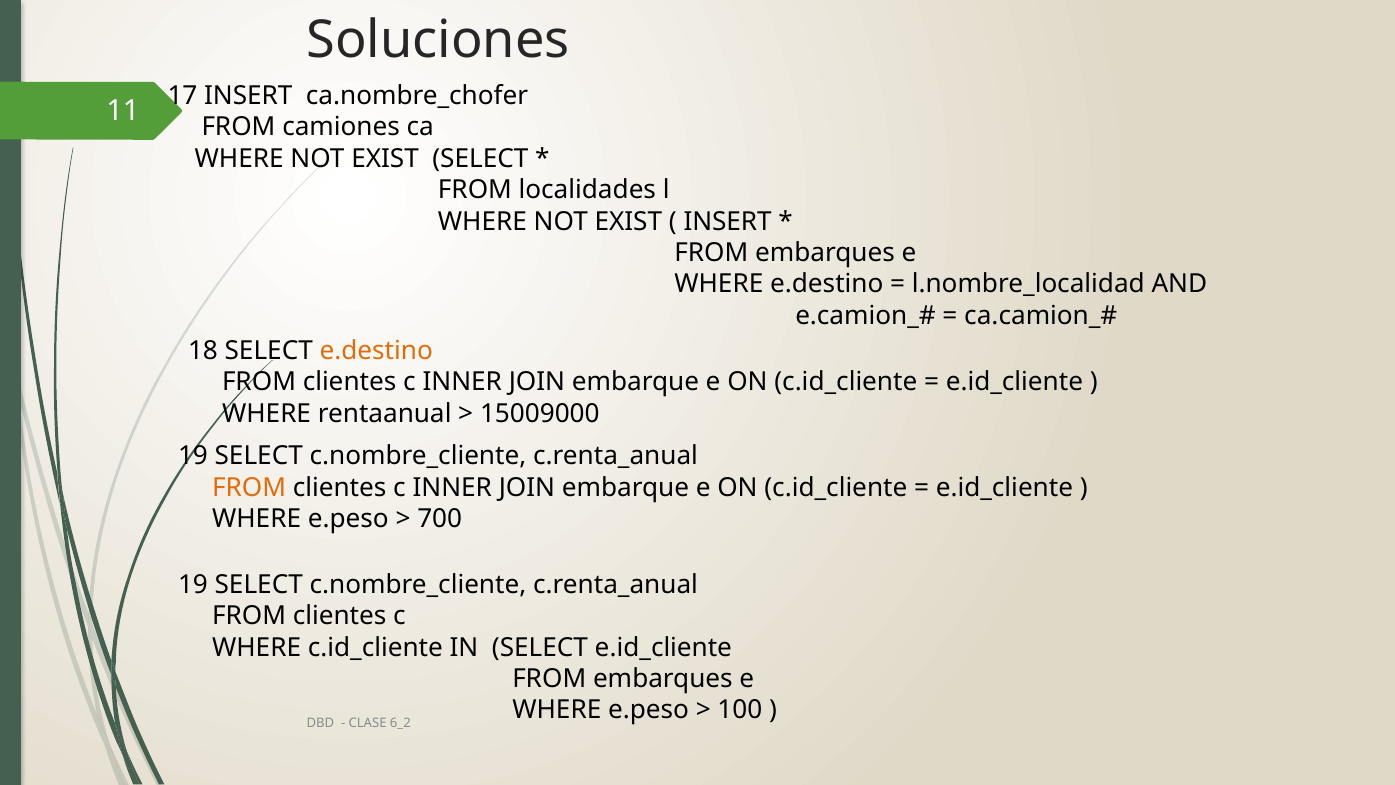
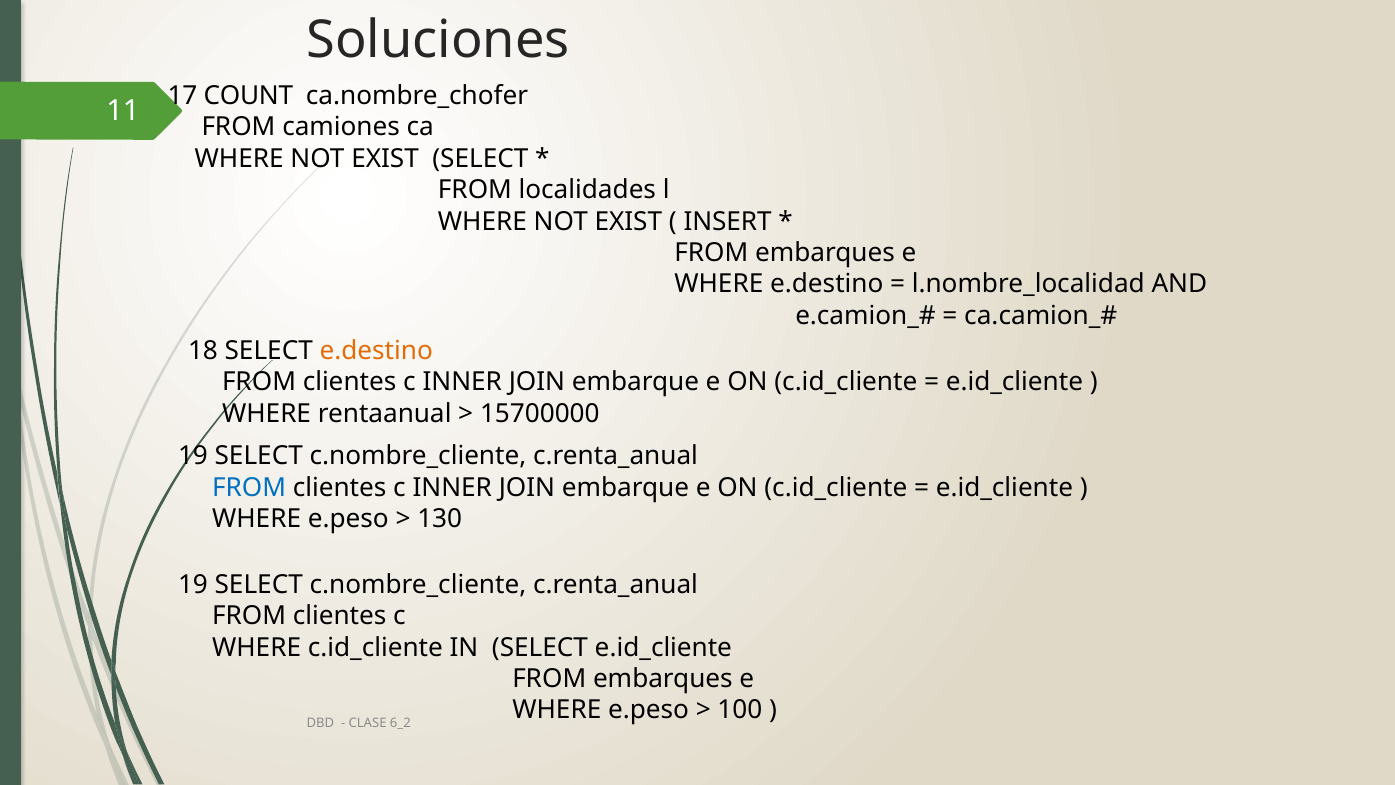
17 INSERT: INSERT -> COUNT
15009000: 15009000 -> 15700000
FROM at (249, 487) colour: orange -> blue
700: 700 -> 130
